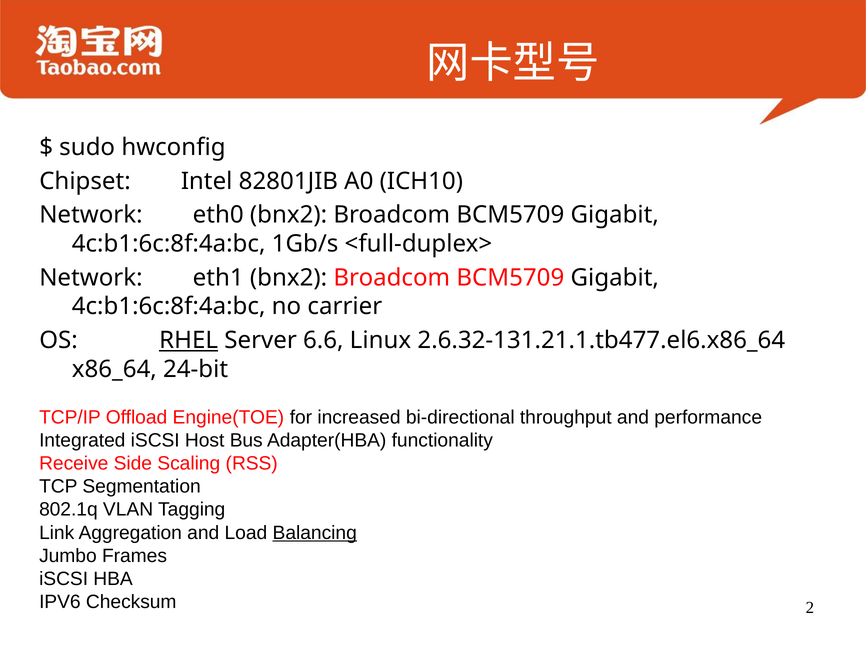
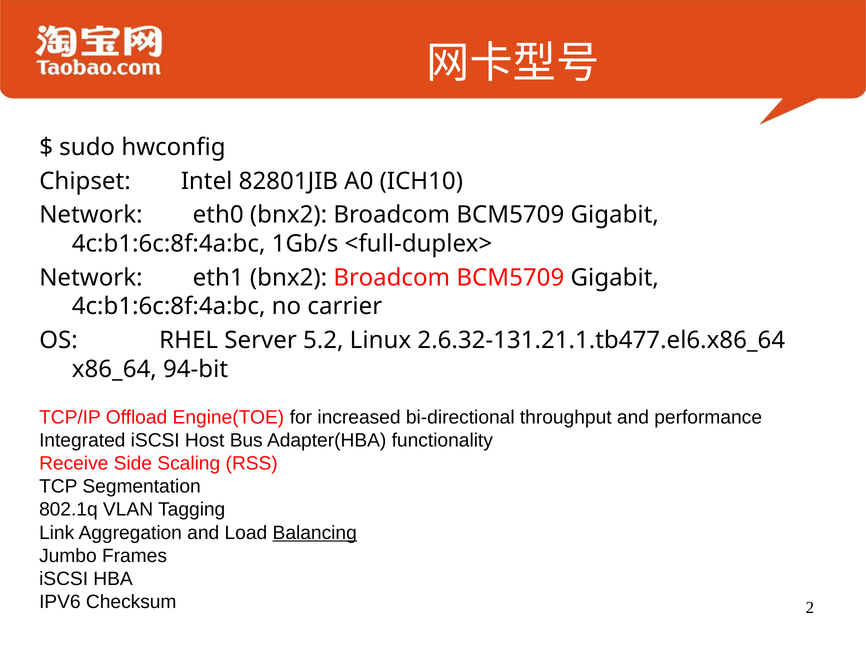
RHEL underline: present -> none
6.6: 6.6 -> 5.2
24-bit: 24-bit -> 94-bit
